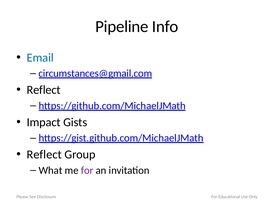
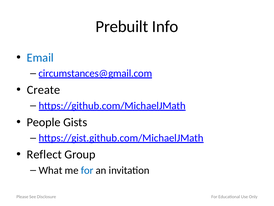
Pipeline: Pipeline -> Prebuilt
Reflect at (44, 90): Reflect -> Create
Impact: Impact -> People
for at (87, 170) colour: purple -> blue
